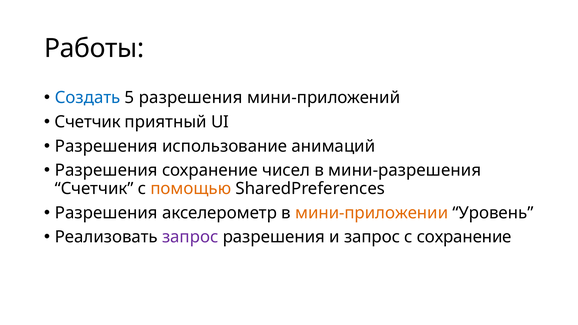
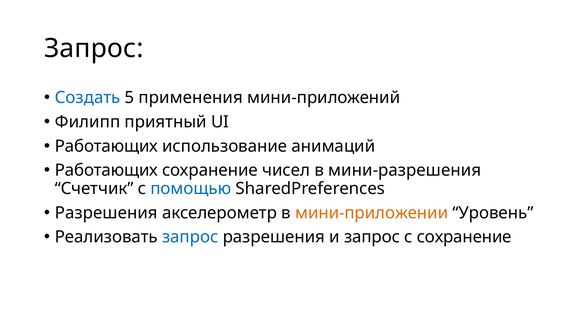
Работы at (94, 49): Работы -> Запрос
5 разрешения: разрешения -> применения
Счетчик at (88, 122): Счетчик -> Филипп
Разрешения at (106, 146): Разрешения -> Работающих
Разрешения at (106, 170): Разрешения -> Работающих
помощью colour: orange -> blue
запрос at (190, 237) colour: purple -> blue
